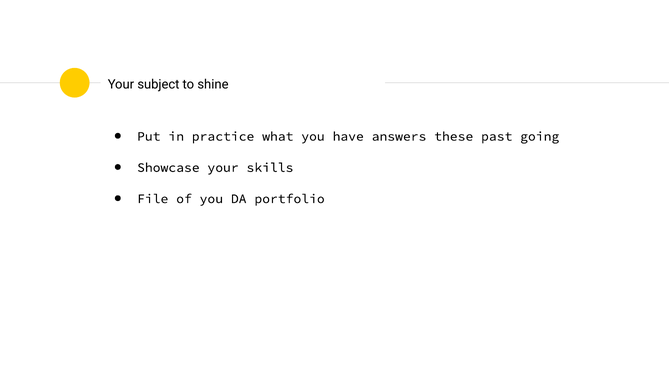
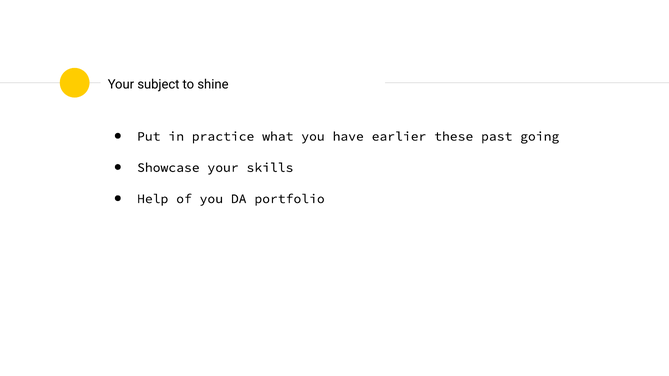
answers: answers -> earlier
File: File -> Help
